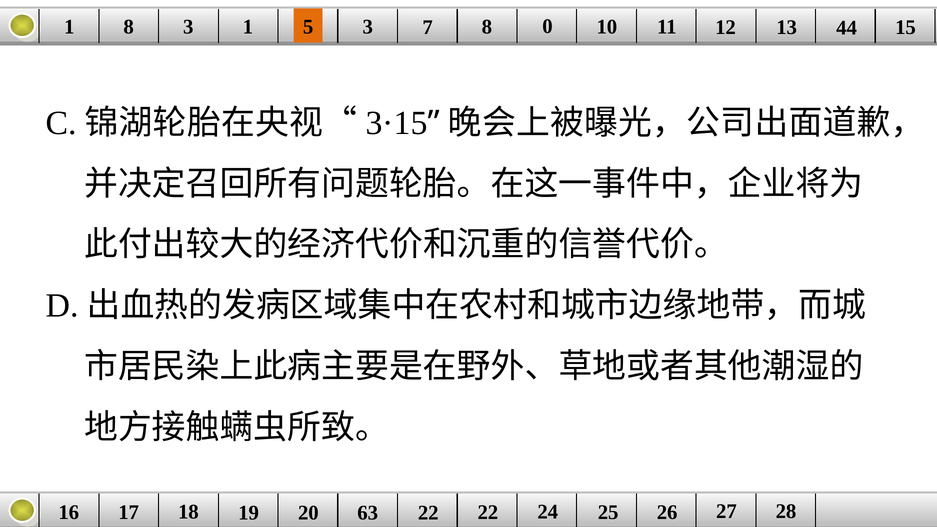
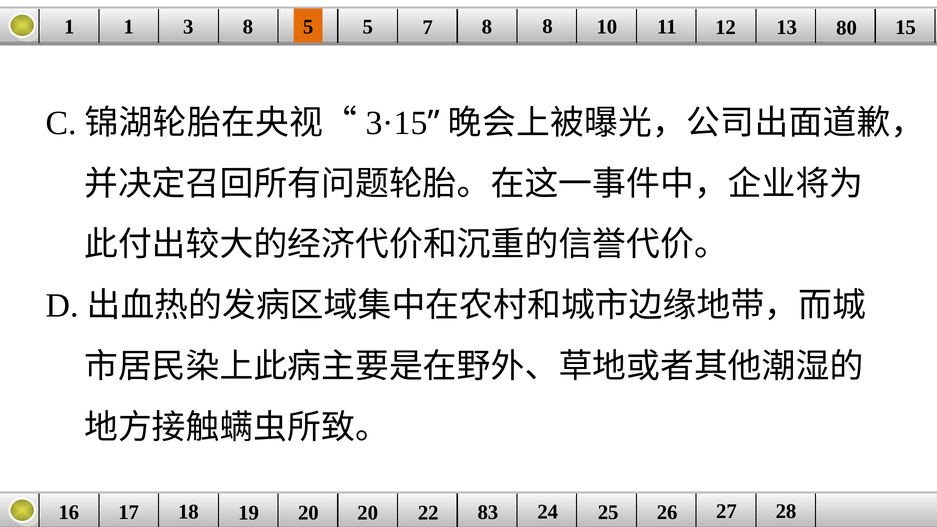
1 8: 8 -> 1
3 1: 1 -> 8
5 3: 3 -> 5
8 0: 0 -> 8
44: 44 -> 80
20 63: 63 -> 20
22 22: 22 -> 83
